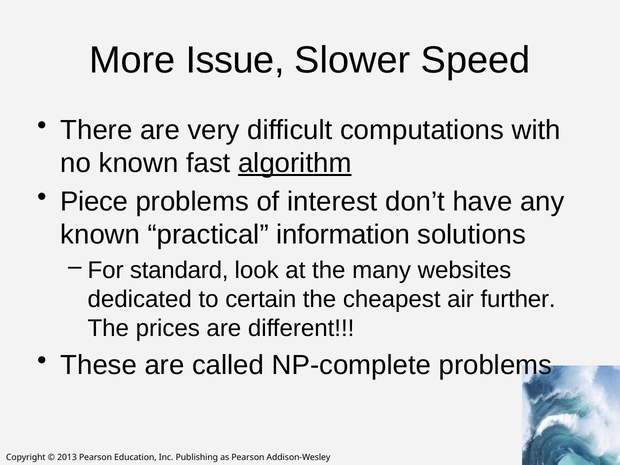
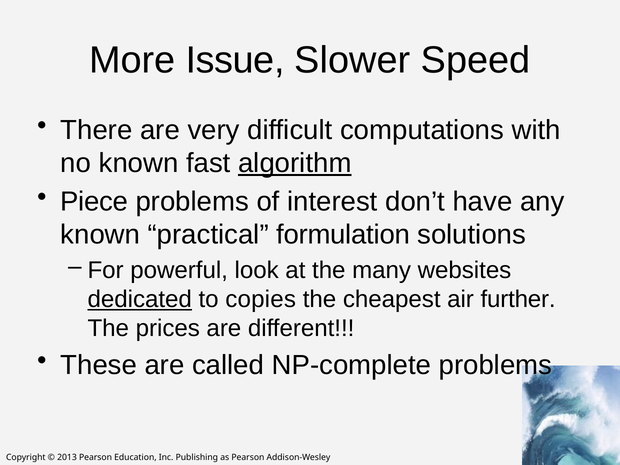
information: information -> formulation
standard: standard -> powerful
dedicated underline: none -> present
certain: certain -> copies
